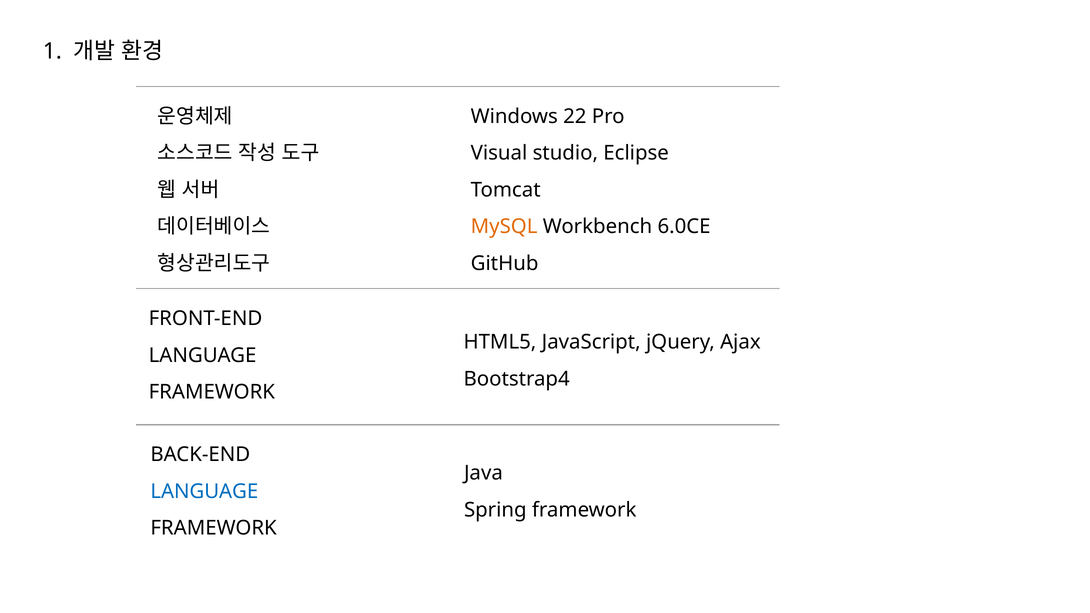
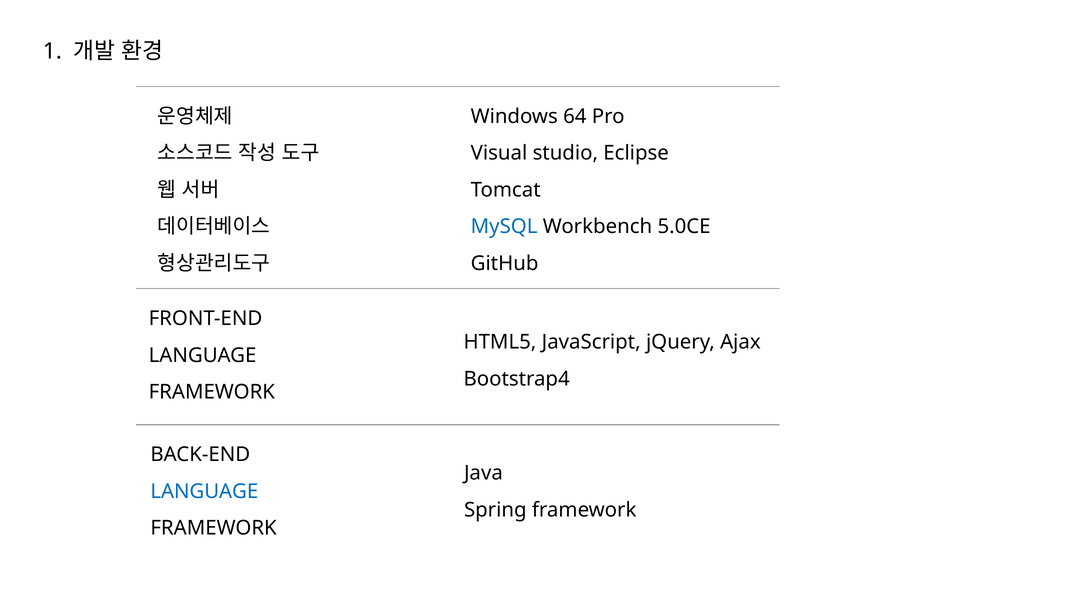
22: 22 -> 64
MySQL colour: orange -> blue
6.0CE: 6.0CE -> 5.0CE
